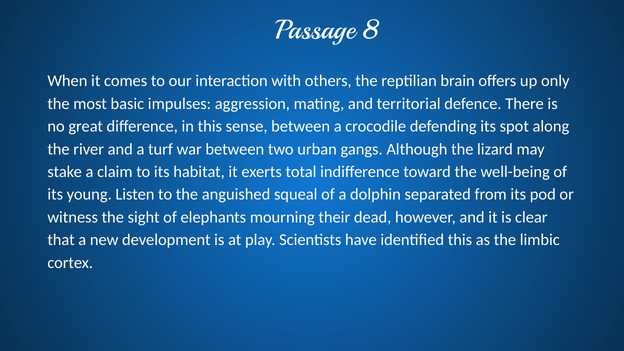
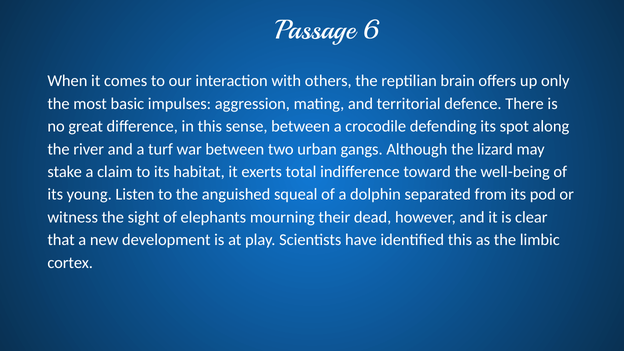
8: 8 -> 6
